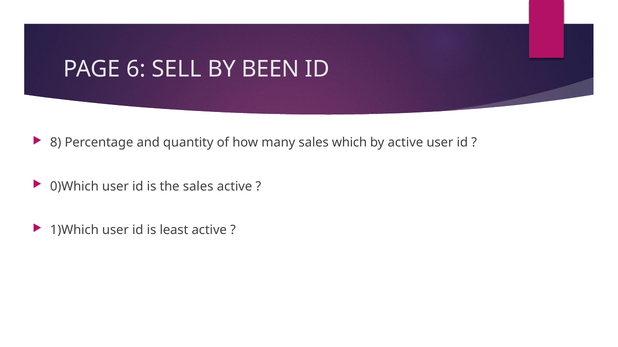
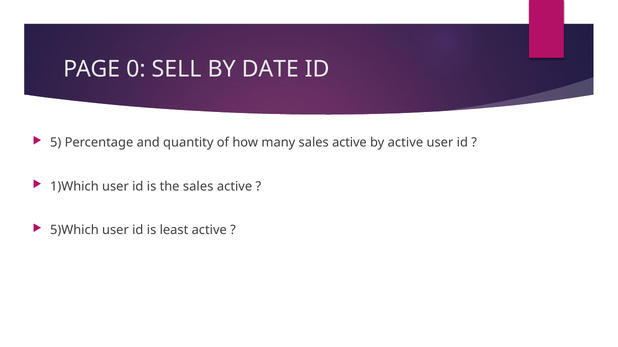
6: 6 -> 0
BEEN: BEEN -> DATE
8: 8 -> 5
many sales which: which -> active
0)Which: 0)Which -> 1)Which
1)Which: 1)Which -> 5)Which
